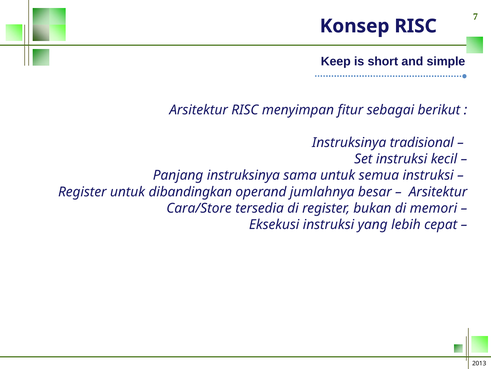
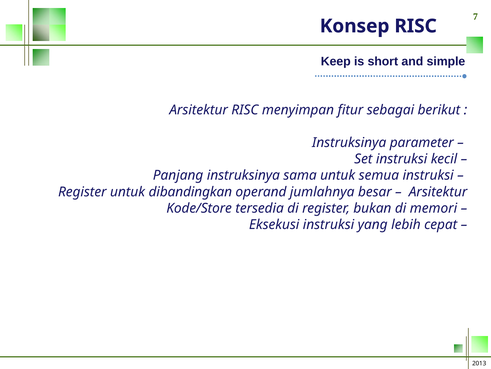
tradisional: tradisional -> parameter
Cara/Store: Cara/Store -> Kode/Store
